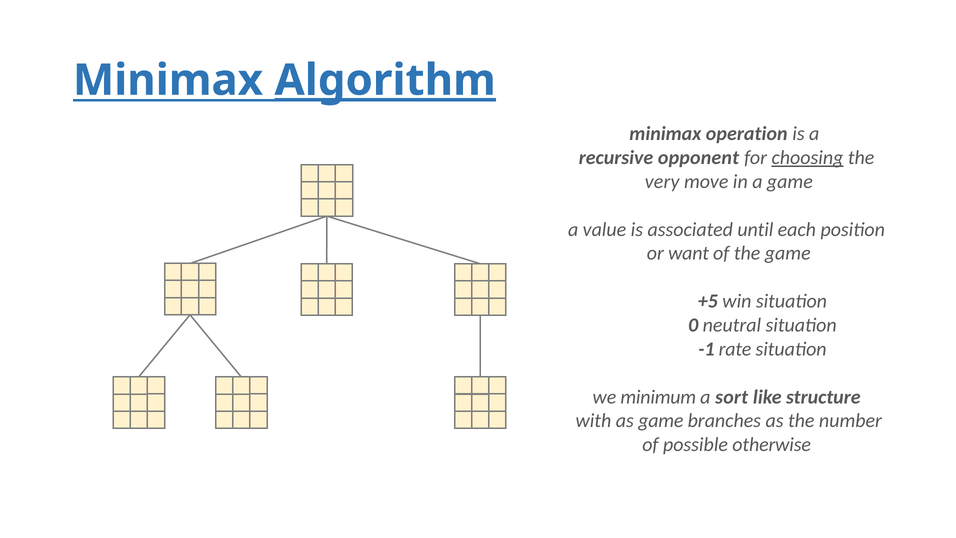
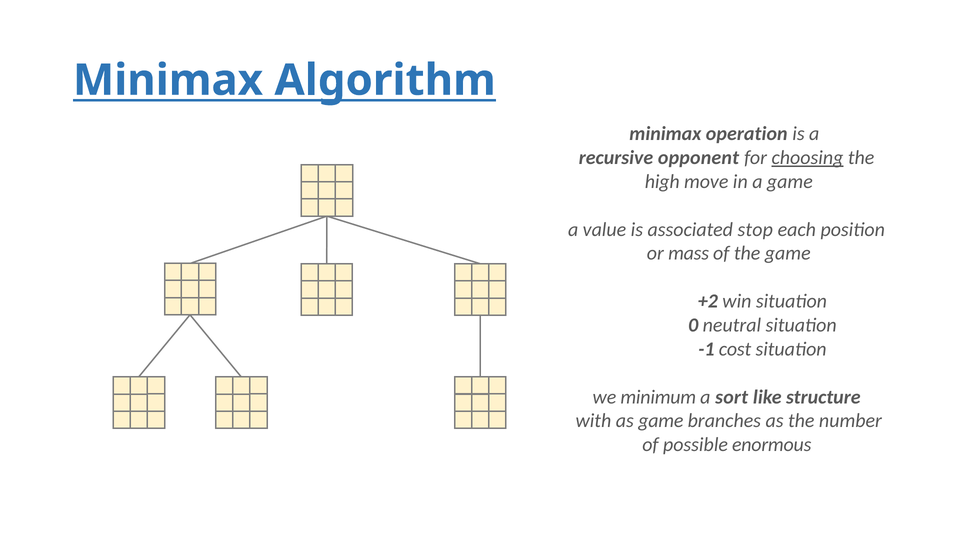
Algorithm underline: present -> none
very: very -> high
until: until -> stop
want: want -> mass
+5: +5 -> +2
rate: rate -> cost
otherwise: otherwise -> enormous
